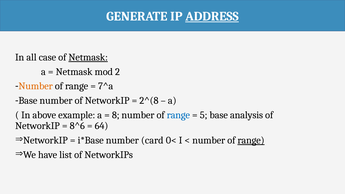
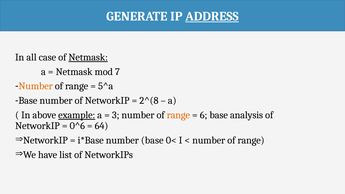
2: 2 -> 7
7^a: 7^a -> 5^a
example underline: none -> present
8: 8 -> 3
range at (178, 115) colour: blue -> orange
5: 5 -> 6
8^6: 8^6 -> 0^6
number card: card -> base
range at (251, 140) underline: present -> none
